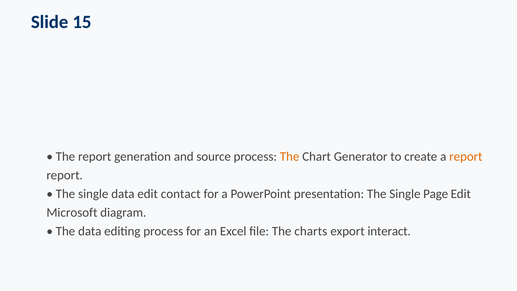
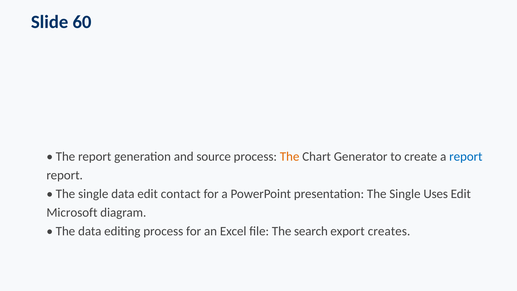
15: 15 -> 60
report at (466, 157) colour: orange -> blue
Page: Page -> Uses
charts: charts -> search
interact: interact -> creates
